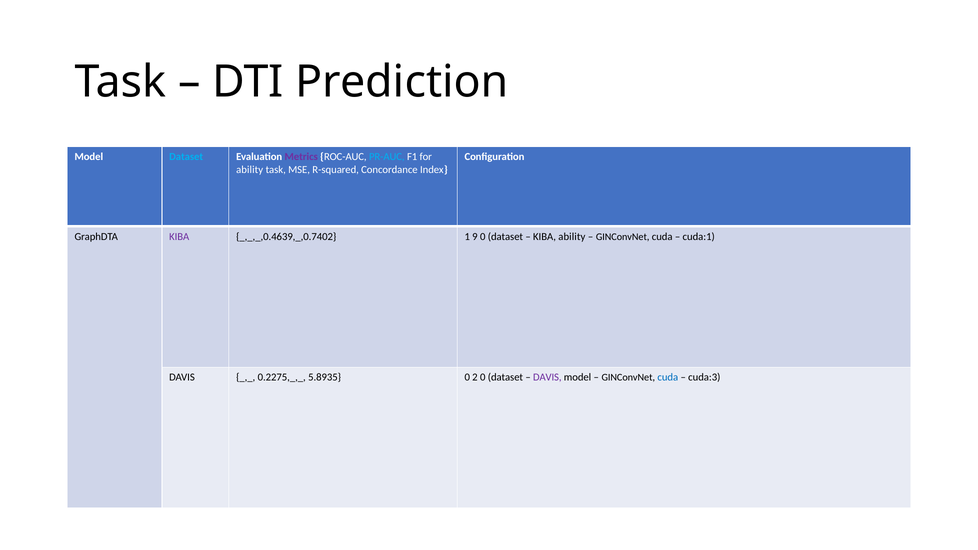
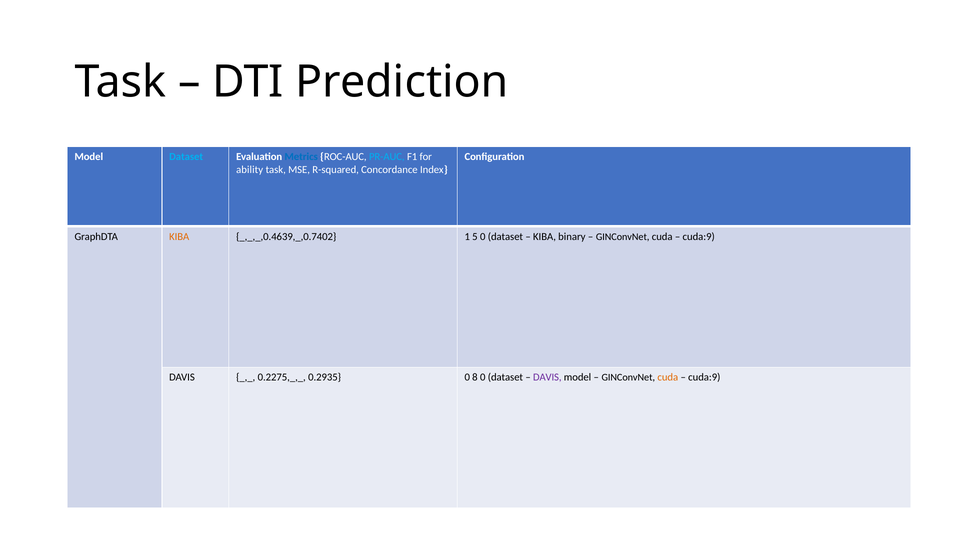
Metrics colour: purple -> blue
KIBA at (179, 237) colour: purple -> orange
9: 9 -> 5
KIBA ability: ability -> binary
cuda:1 at (699, 237): cuda:1 -> cuda:9
5.8935: 5.8935 -> 0.2935
2: 2 -> 8
cuda at (668, 378) colour: blue -> orange
cuda:3 at (704, 378): cuda:3 -> cuda:9
